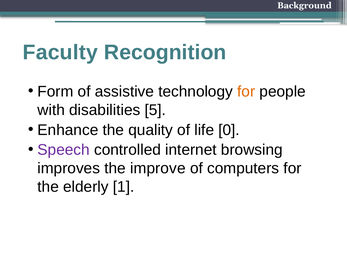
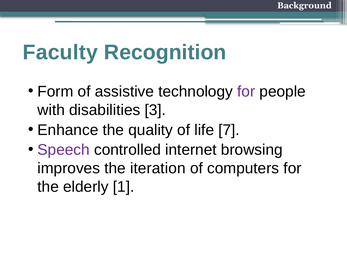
for at (246, 92) colour: orange -> purple
5: 5 -> 3
0: 0 -> 7
improve: improve -> iteration
